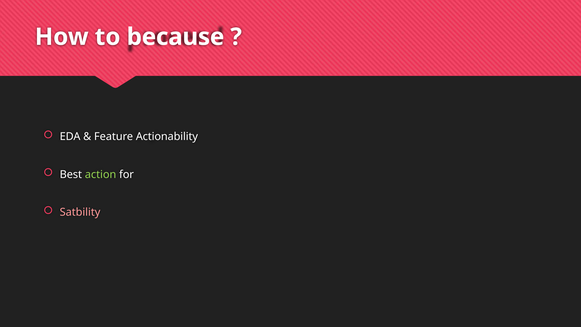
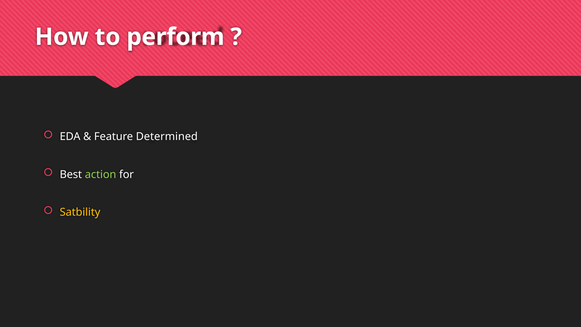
because: because -> perform
Actionability: Actionability -> Determined
Satbility colour: pink -> yellow
